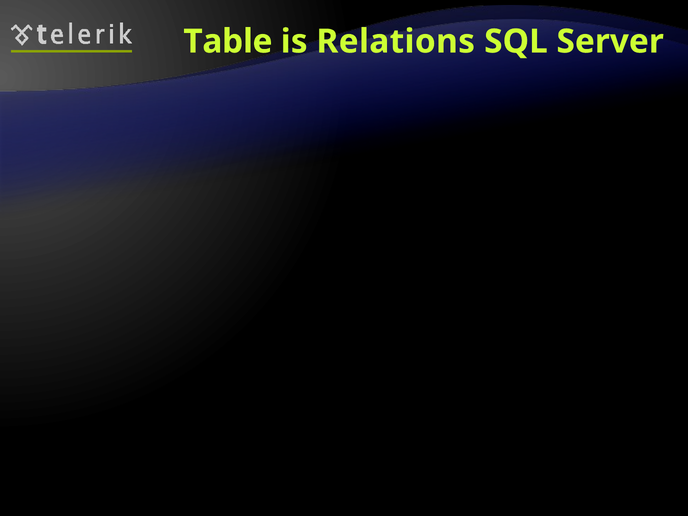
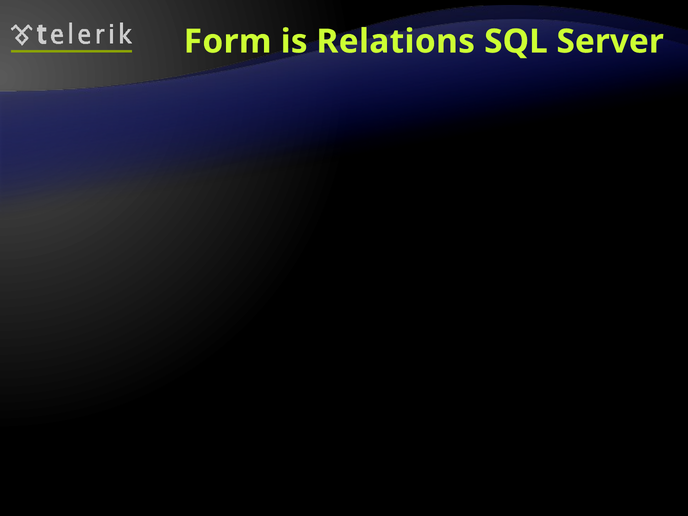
Table: Table -> Form
